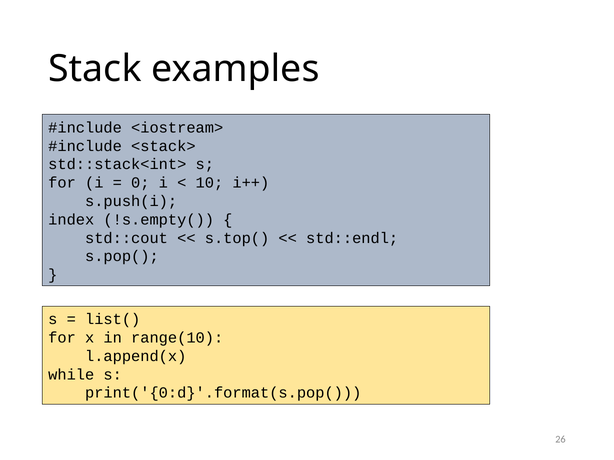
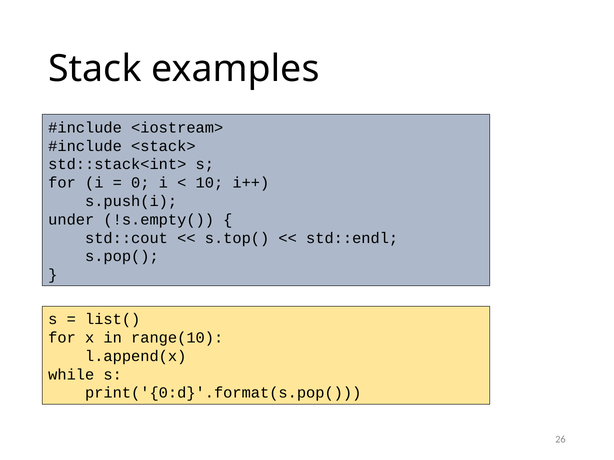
index: index -> under
